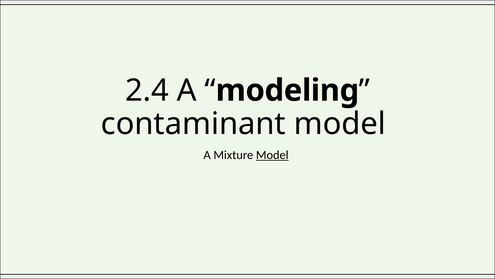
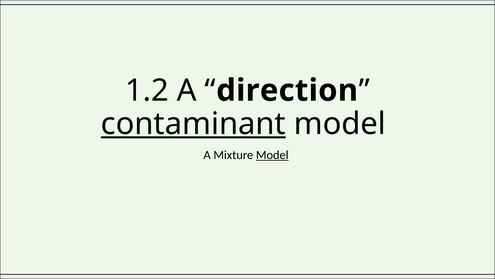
2.4: 2.4 -> 1.2
modeling: modeling -> direction
contaminant underline: none -> present
